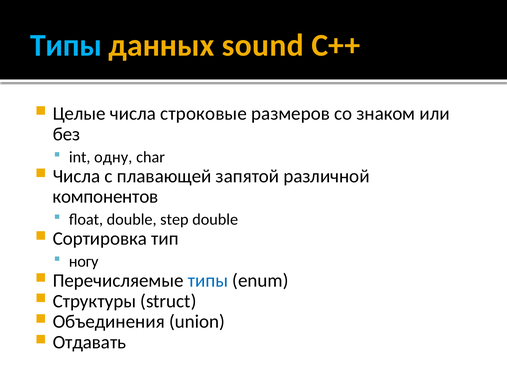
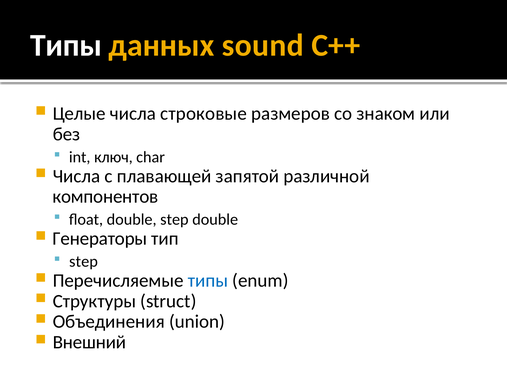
Типы at (66, 46) colour: light blue -> white
одну: одну -> ключ
Сортировка: Сортировка -> Генераторы
ногу at (84, 262): ногу -> step
Отдавать: Отдавать -> Внешний
